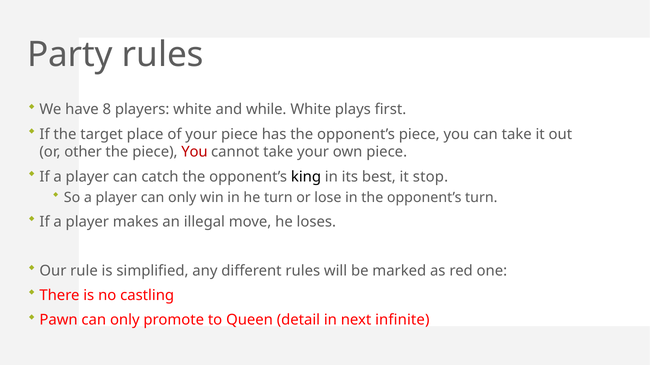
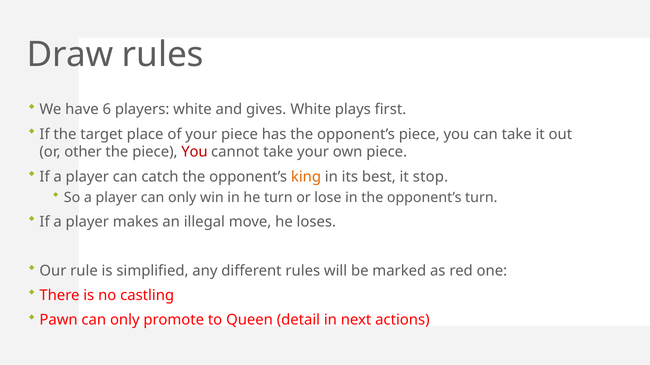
Party: Party -> Draw
8: 8 -> 6
while: while -> gives
king colour: black -> orange
infinite: infinite -> actions
